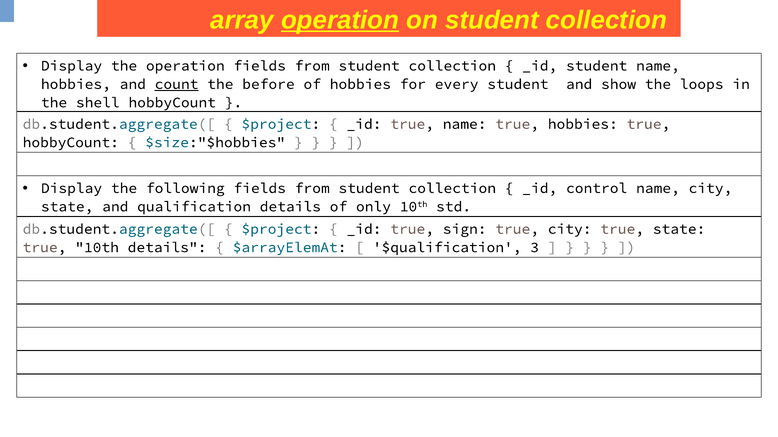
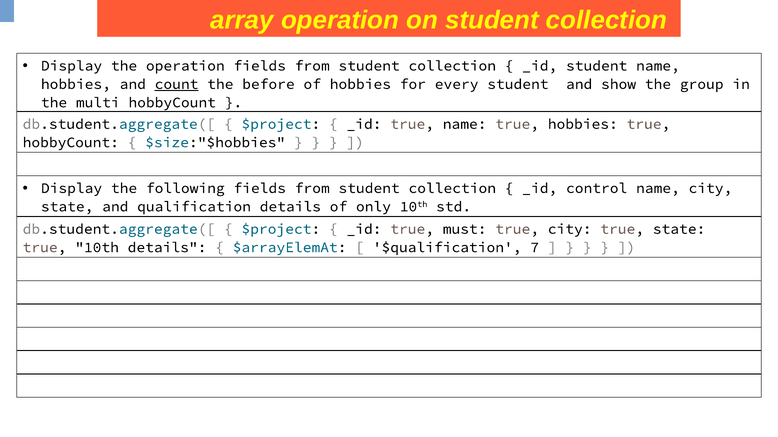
operation at (340, 20) underline: present -> none
loops: loops -> group
shell: shell -> multi
sign: sign -> must
3: 3 -> 7
